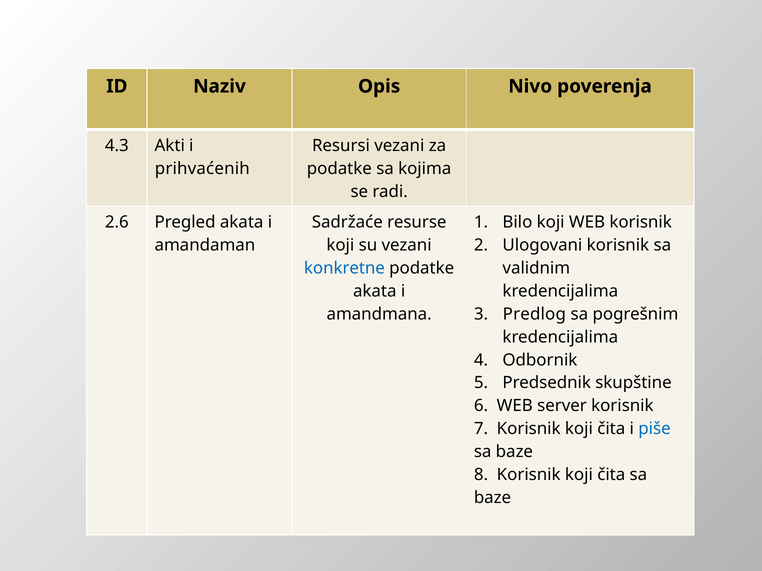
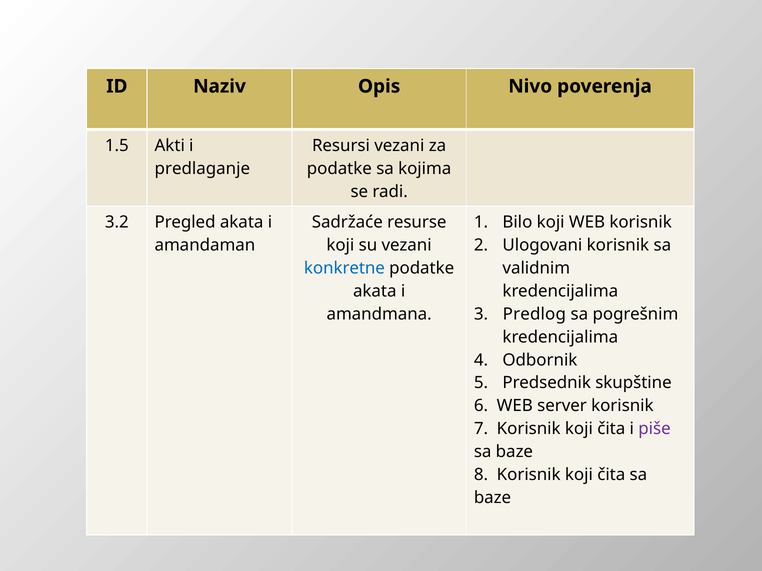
4.3: 4.3 -> 1.5
prihvaćenih: prihvaćenih -> predlaganje
2.6: 2.6 -> 3.2
piše colour: blue -> purple
